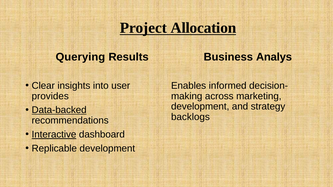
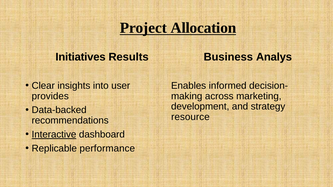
Querying: Querying -> Initiatives
Data-backed underline: present -> none
backlogs: backlogs -> resource
Replicable development: development -> performance
